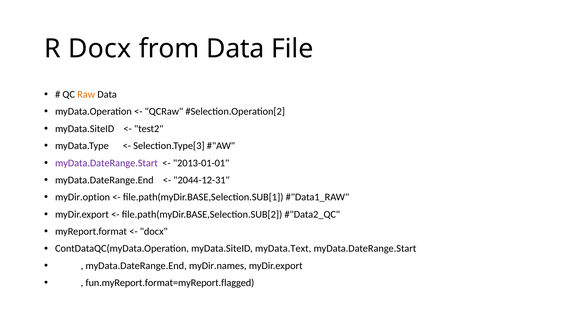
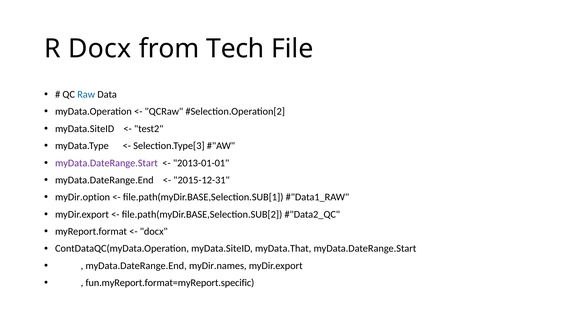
from Data: Data -> Tech
Raw colour: orange -> blue
2044-12-31: 2044-12-31 -> 2015-12-31
myData.Text: myData.Text -> myData.That
fun.myReport.format=myReport.flagged: fun.myReport.format=myReport.flagged -> fun.myReport.format=myReport.specific
